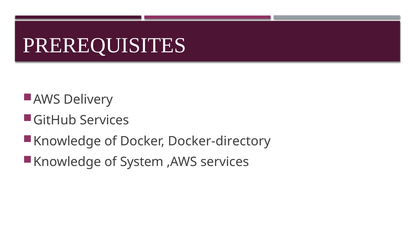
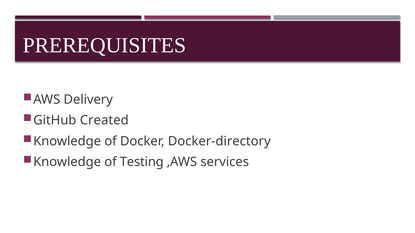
GitHub Services: Services -> Created
System: System -> Testing
